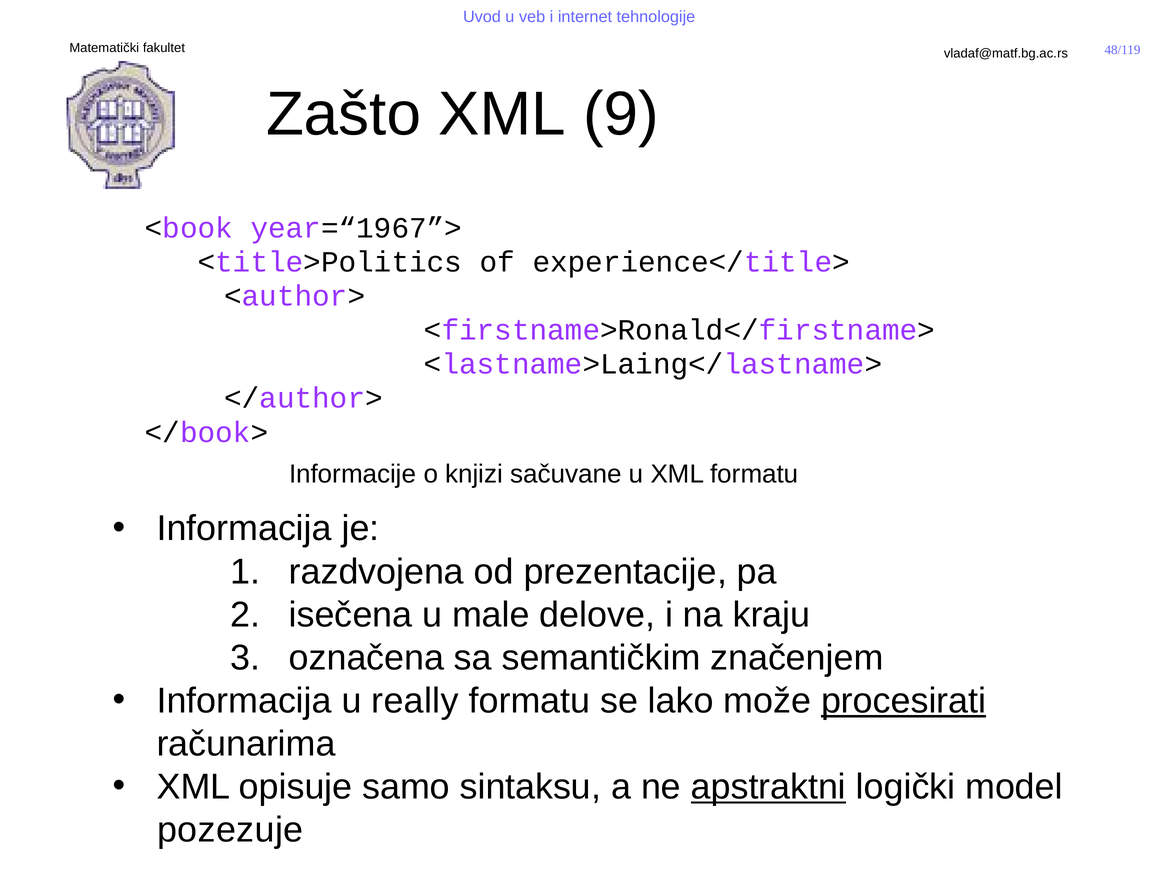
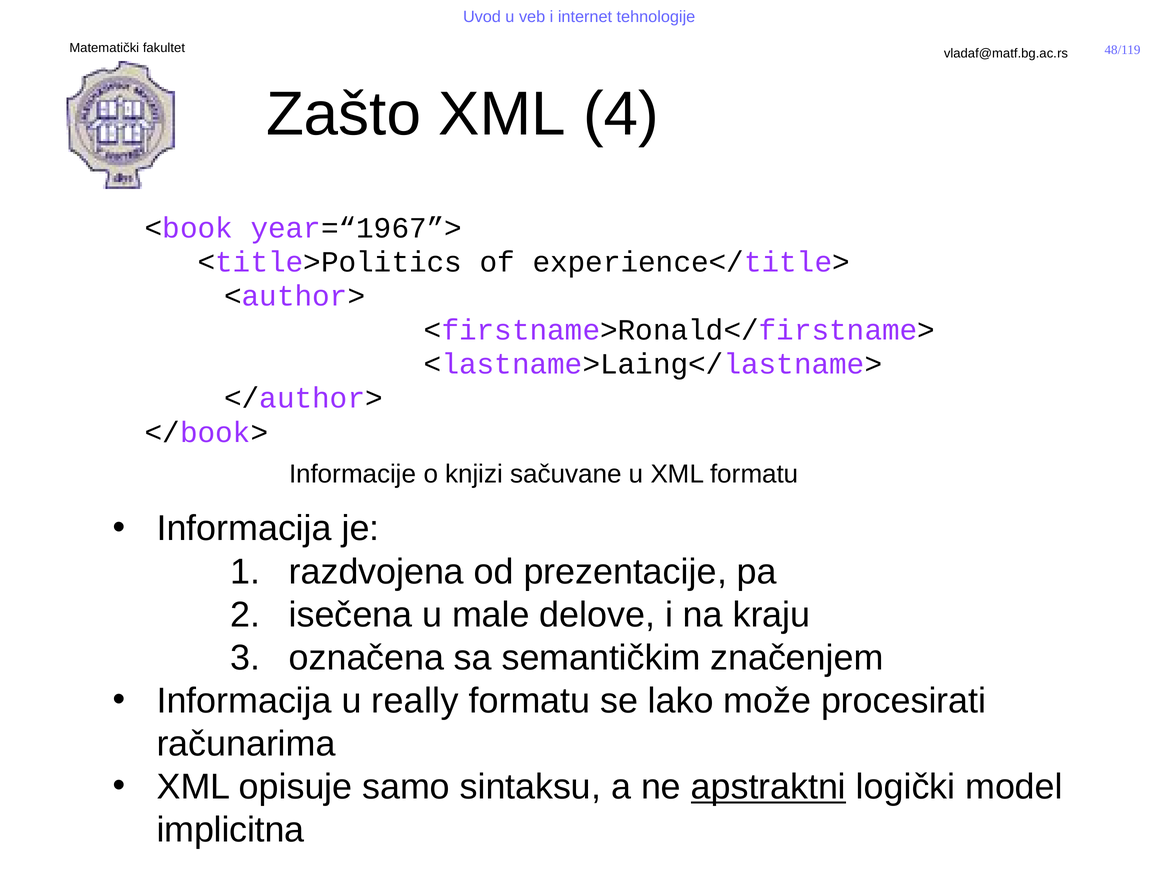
9: 9 -> 4
procesirati underline: present -> none
pozezuje: pozezuje -> implicitna
